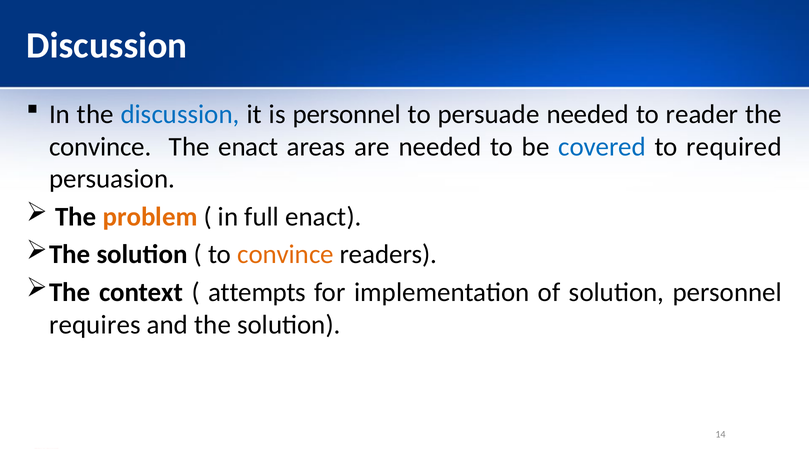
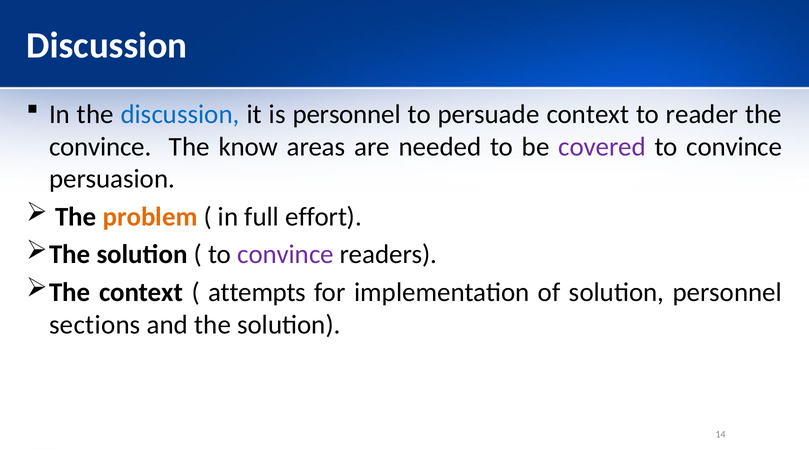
persuade needed: needed -> context
The enact: enact -> know
covered colour: blue -> purple
required at (734, 147): required -> convince
full enact: enact -> effort
convince at (285, 255) colour: orange -> purple
requires: requires -> sections
